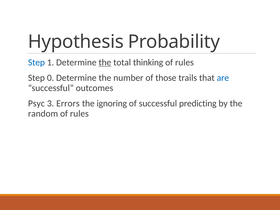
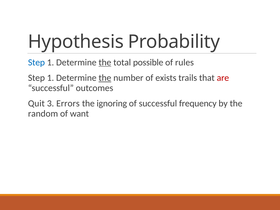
thinking: thinking -> possible
0 at (50, 78): 0 -> 1
the at (105, 78) underline: none -> present
those: those -> exists
are colour: blue -> red
Psyc: Psyc -> Quit
predicting: predicting -> frequency
rules at (79, 114): rules -> want
